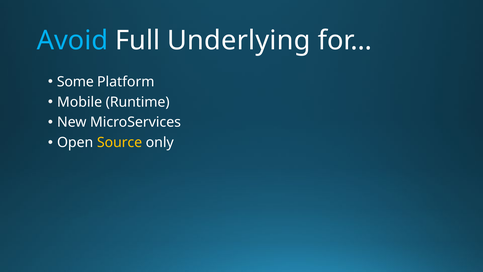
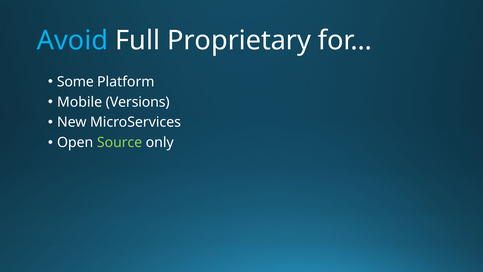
Underlying: Underlying -> Proprietary
Runtime: Runtime -> Versions
Source colour: yellow -> light green
